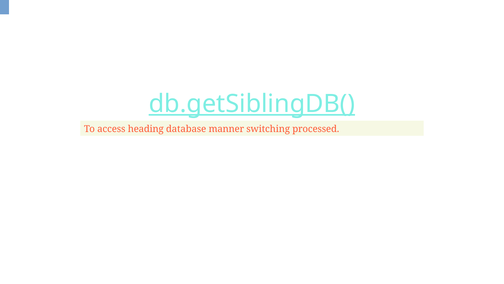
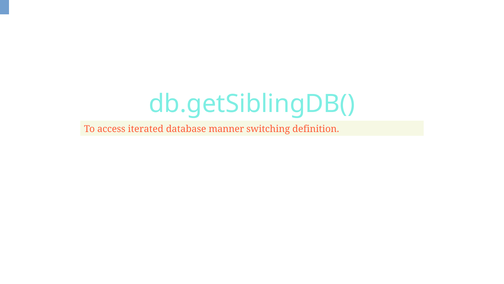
db.getSiblingDB( underline: present -> none
heading: heading -> iterated
processed: processed -> definition
